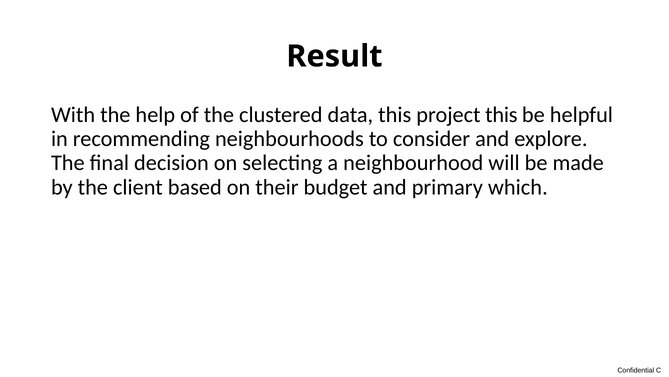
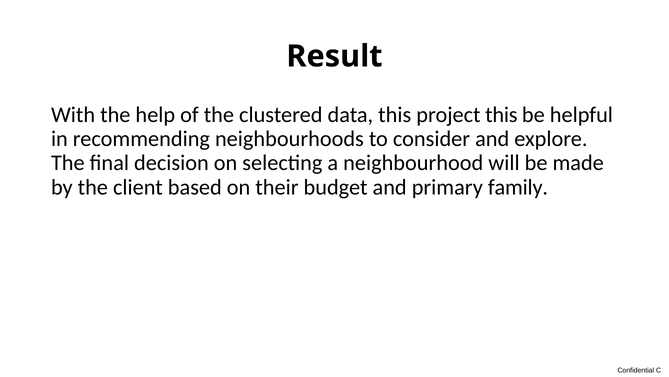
which: which -> family
